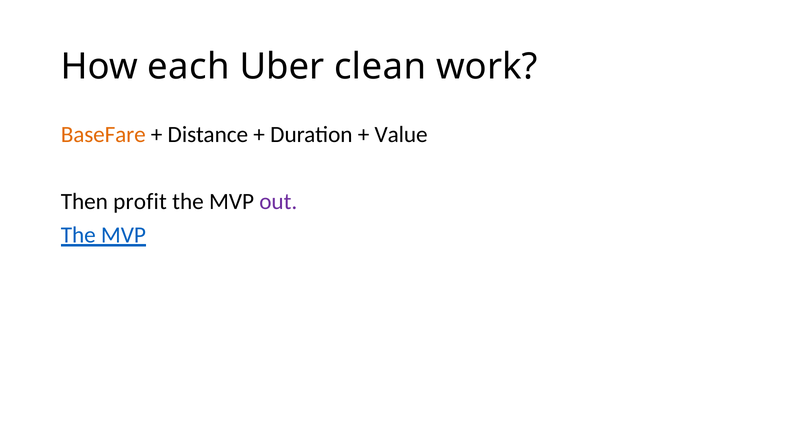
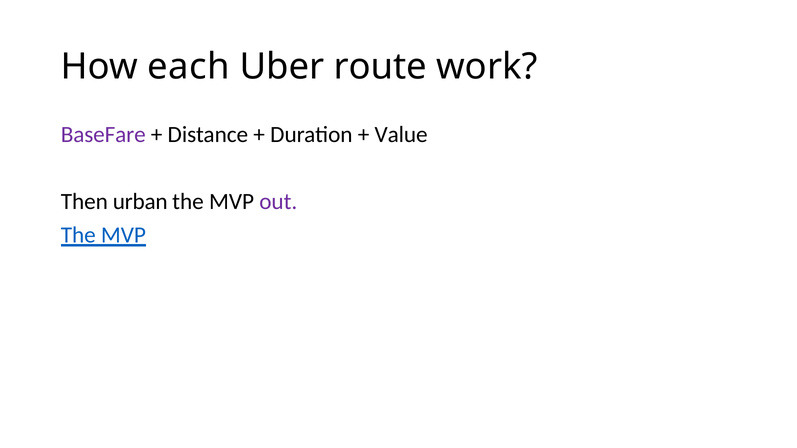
clean: clean -> route
BaseFare colour: orange -> purple
profit: profit -> urban
